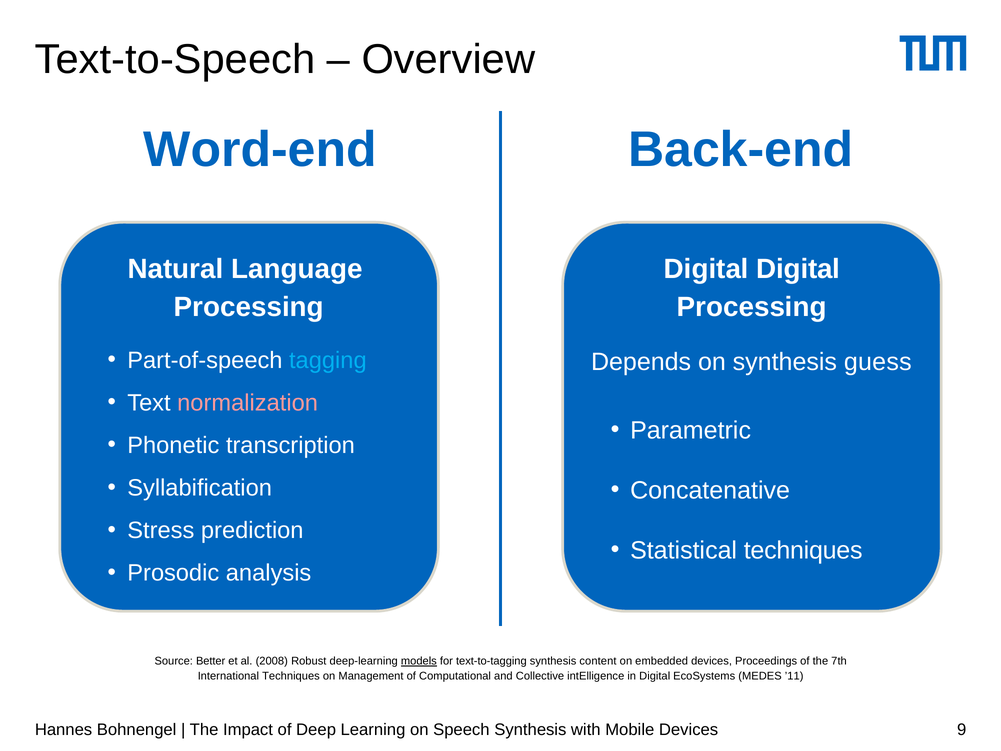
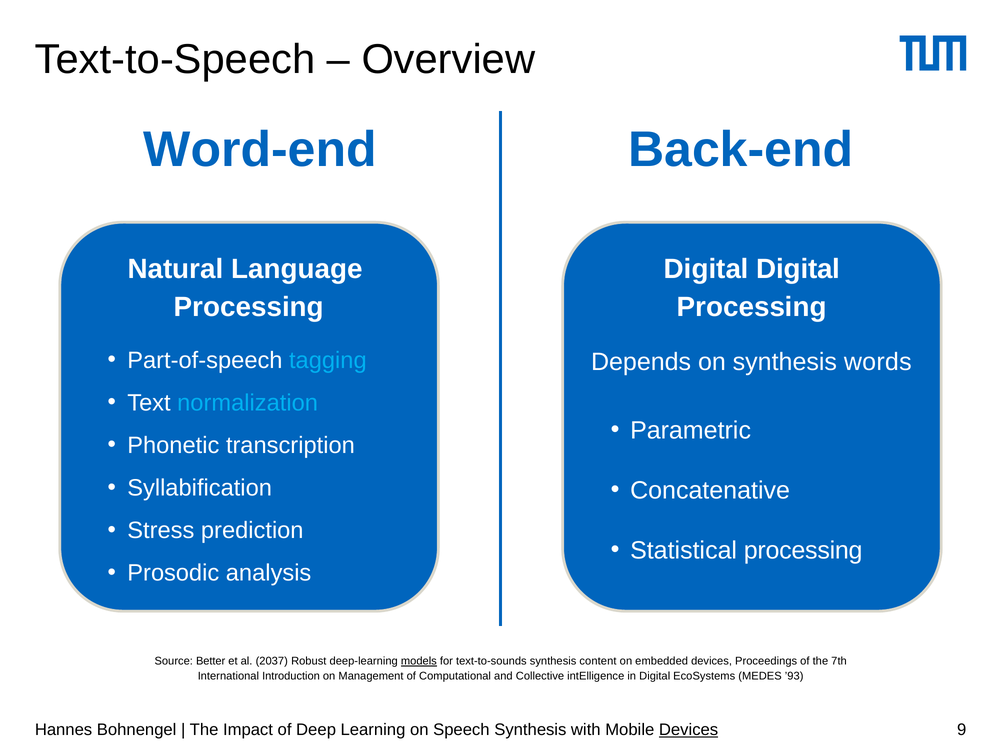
guess: guess -> words
normalization colour: pink -> light blue
Statistical techniques: techniques -> processing
2008: 2008 -> 2037
text-to-tagging: text-to-tagging -> text-to-sounds
International Techniques: Techniques -> Introduction
’11: ’11 -> ’93
Devices at (689, 730) underline: none -> present
